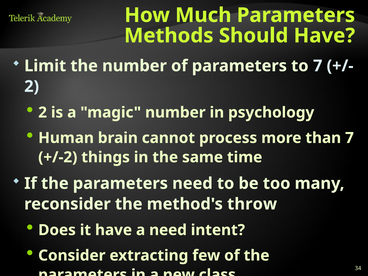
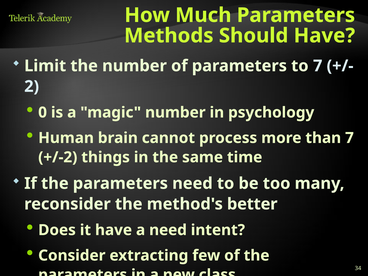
2 at (43, 112): 2 -> 0
throw: throw -> better
